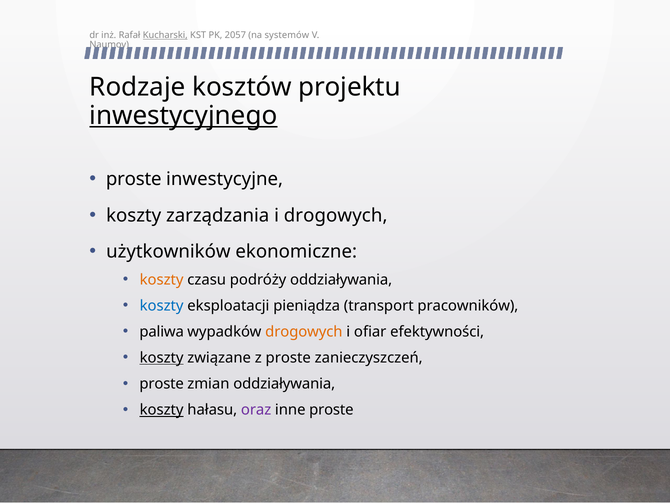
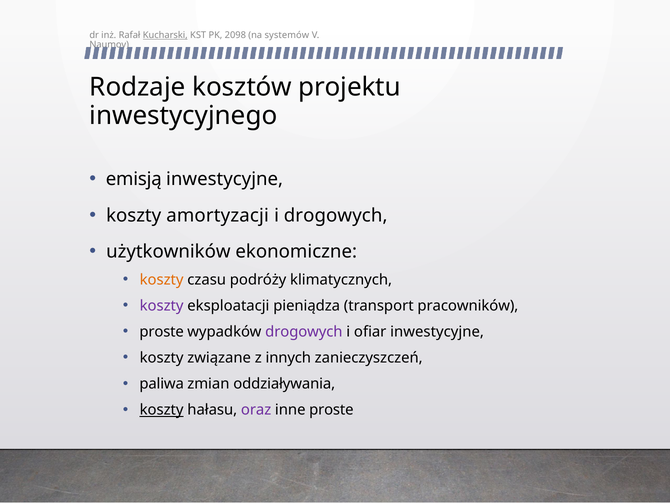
2057: 2057 -> 2098
inwestycyjnego underline: present -> none
proste at (134, 179): proste -> emisją
zarządzania: zarządzania -> amortyzacji
podróży oddziaływania: oddziaływania -> klimatycznych
koszty at (162, 305) colour: blue -> purple
paliwa at (162, 331): paliwa -> proste
drogowych at (304, 331) colour: orange -> purple
ofiar efektywności: efektywności -> inwestycyjne
koszty at (162, 358) underline: present -> none
z proste: proste -> innych
proste at (162, 384): proste -> paliwa
